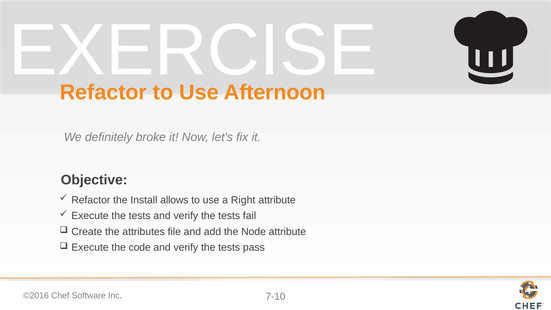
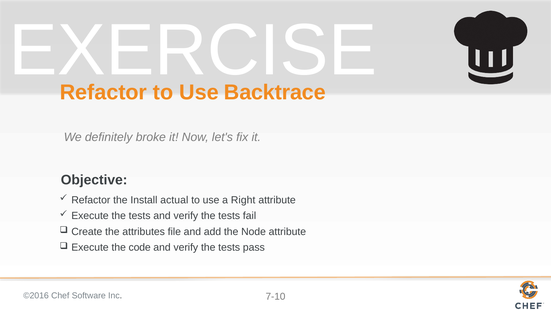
Afternoon: Afternoon -> Backtrace
allows: allows -> actual
